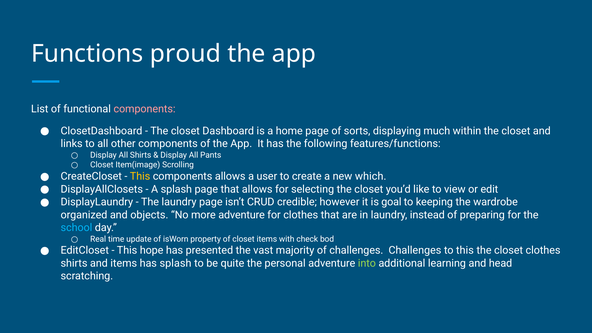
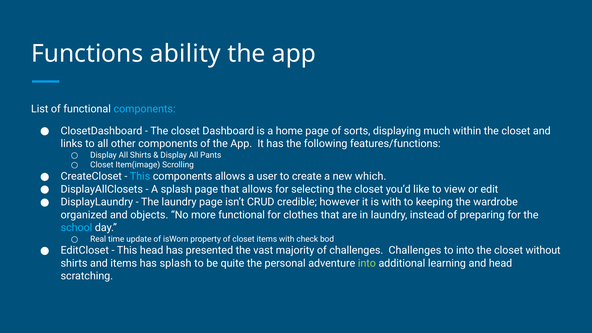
proud: proud -> ability
components at (145, 109) colour: pink -> light blue
This at (140, 176) colour: yellow -> light blue
is goal: goal -> with
more adventure: adventure -> functional
This hope: hope -> head
to this: this -> into
closet clothes: clothes -> without
